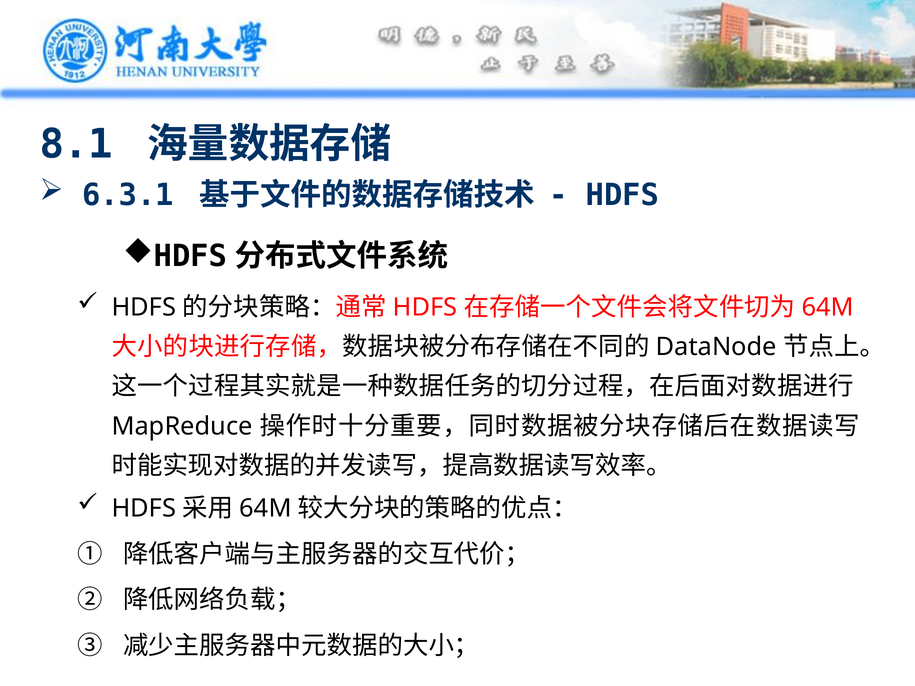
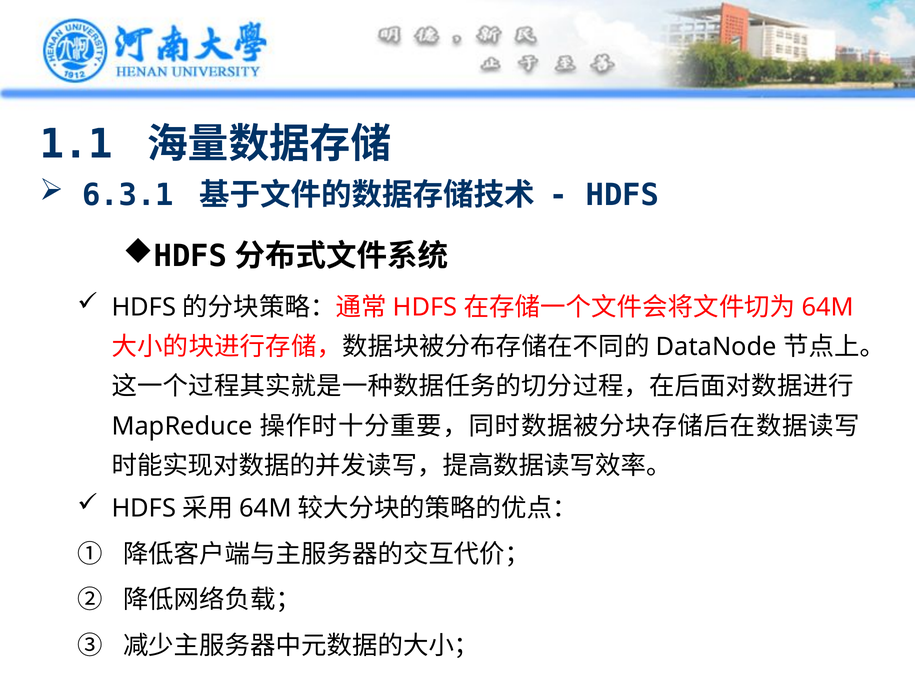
8.1: 8.1 -> 1.1
